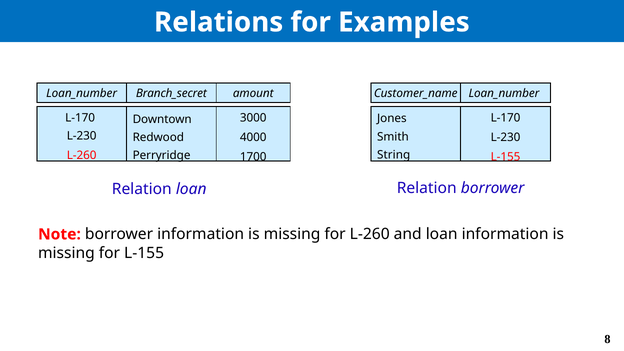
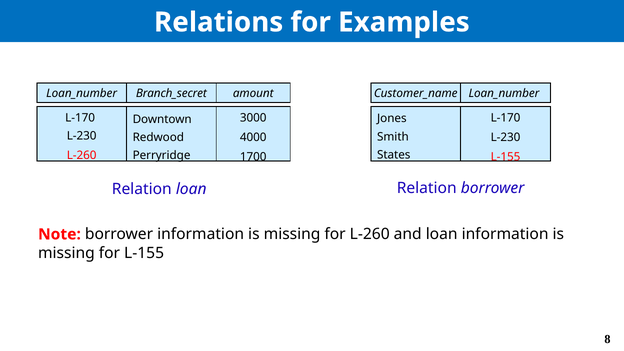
String: String -> States
